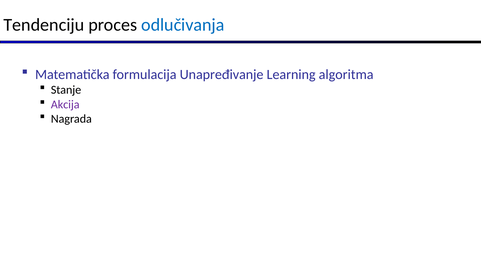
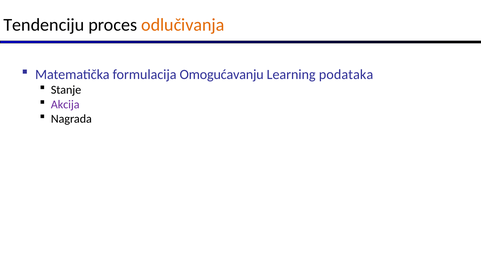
odlučivanja colour: blue -> orange
Unapređivanje: Unapređivanje -> Omogućavanju
algoritma: algoritma -> podataka
